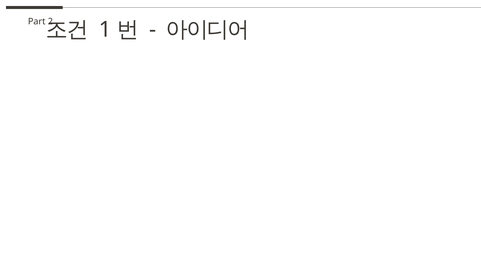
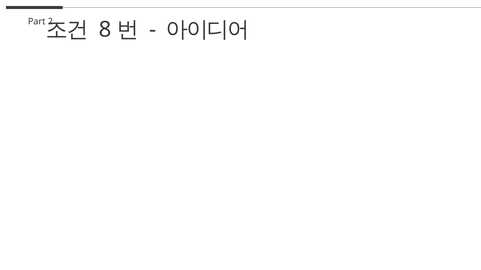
1: 1 -> 8
